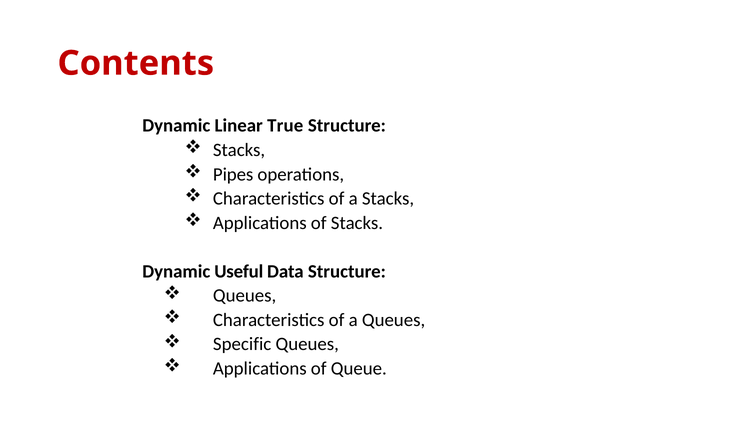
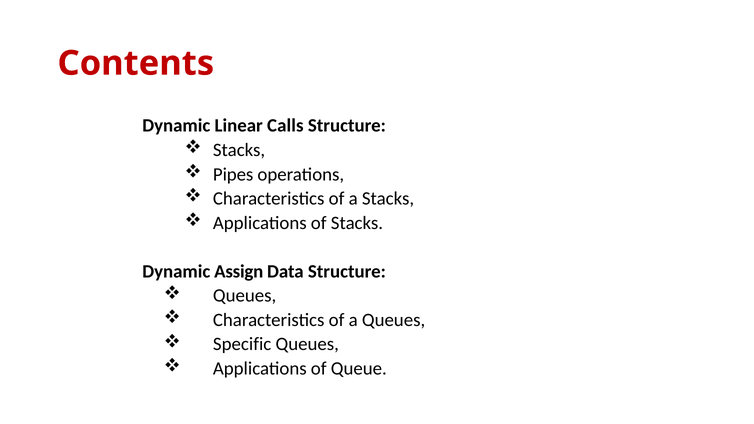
True: True -> Calls
Useful: Useful -> Assign
